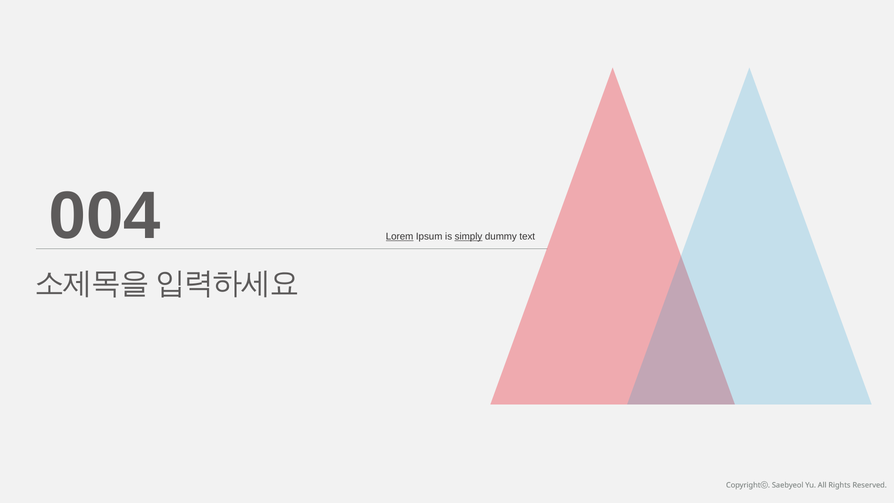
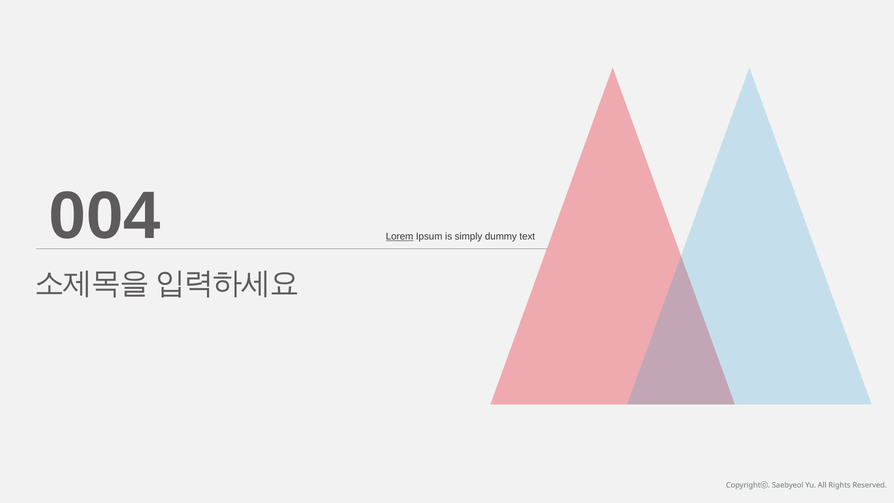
simply underline: present -> none
